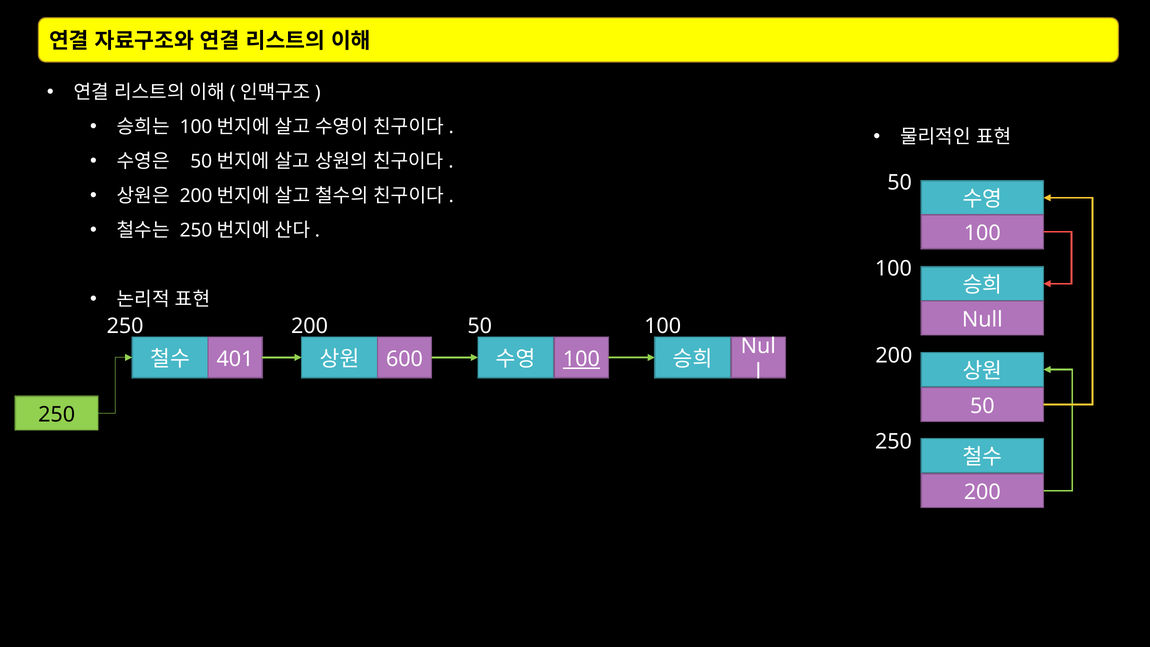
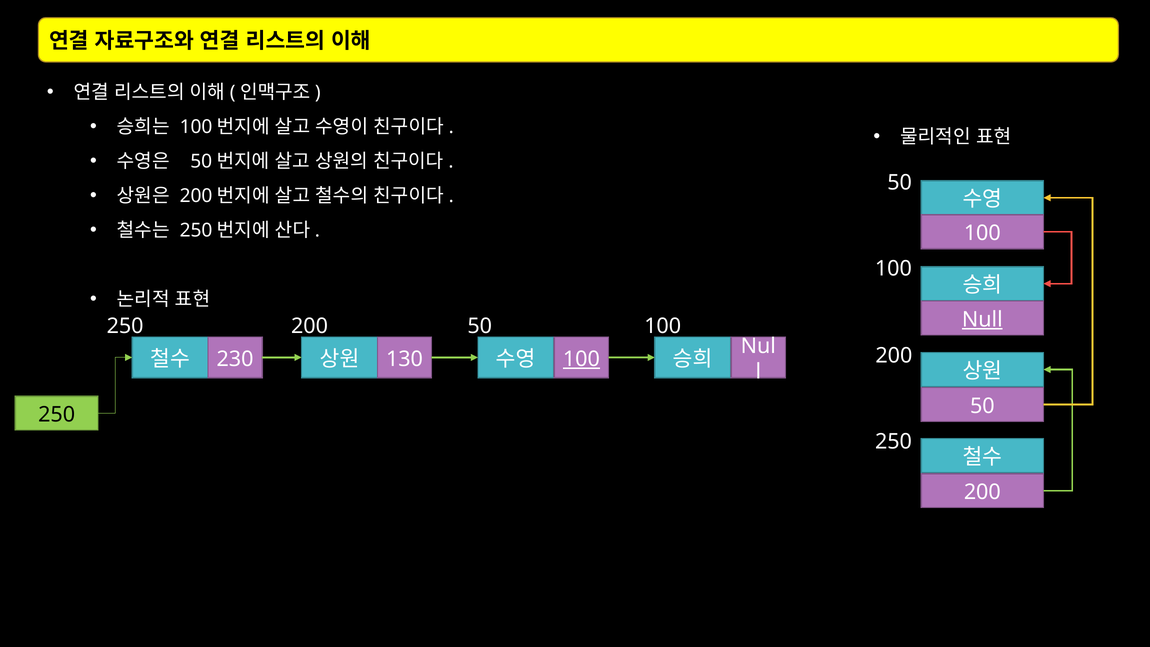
Null underline: none -> present
401: 401 -> 230
600: 600 -> 130
